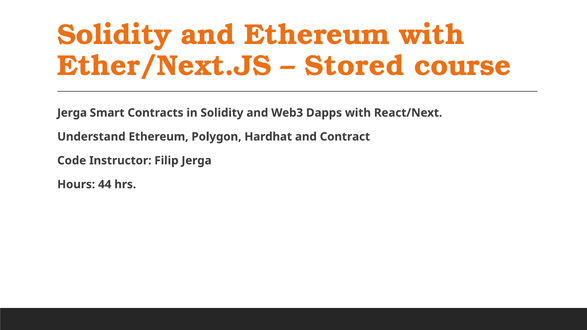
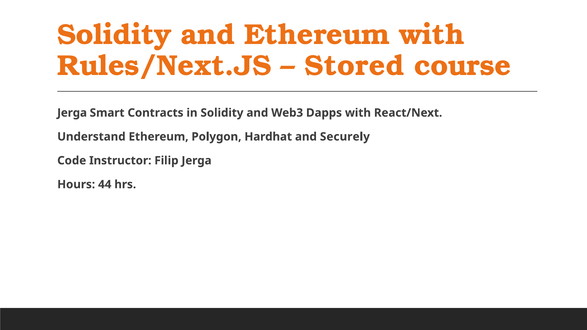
Ether/Next.JS: Ether/Next.JS -> Rules/Next.JS
Contract: Contract -> Securely
